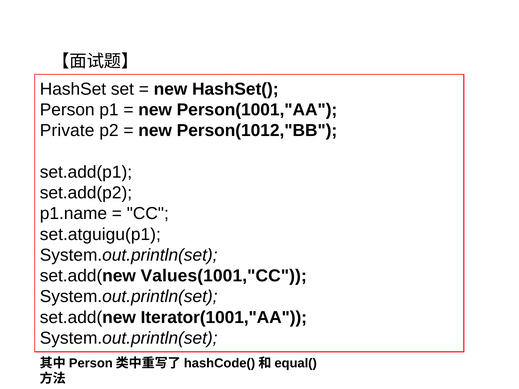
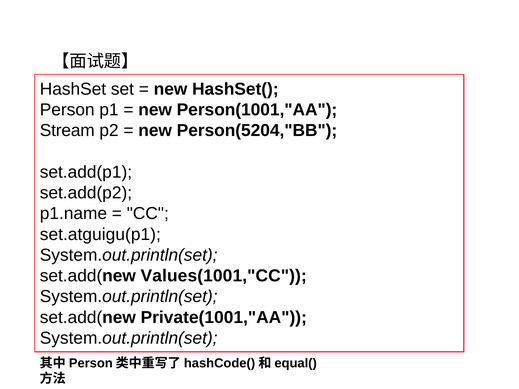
Private: Private -> Stream
Person(1012,"BB: Person(1012,"BB -> Person(5204,"BB
Iterator(1001,"AA: Iterator(1001,"AA -> Private(1001,"AA
